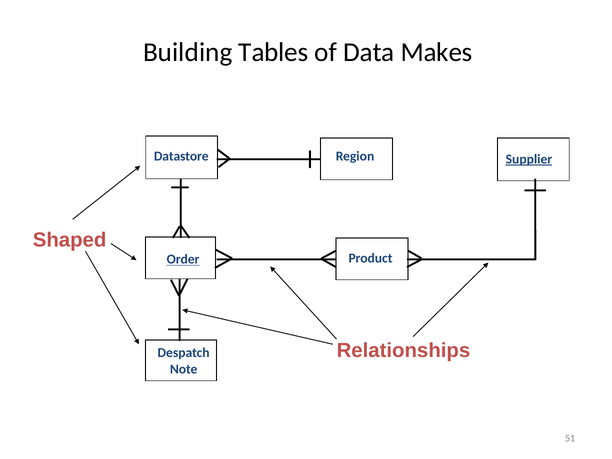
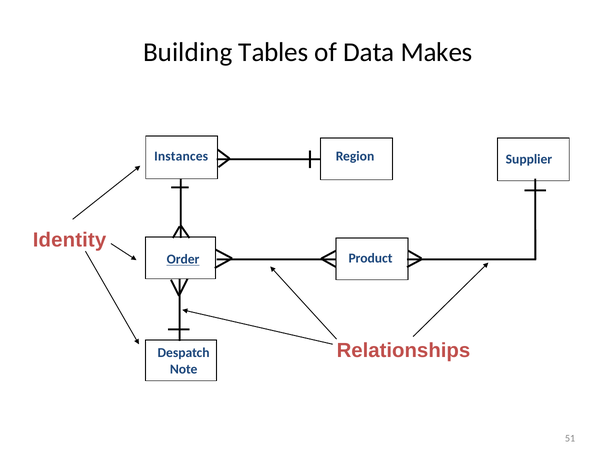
Datastore: Datastore -> Instances
Supplier underline: present -> none
Shaped: Shaped -> Identity
